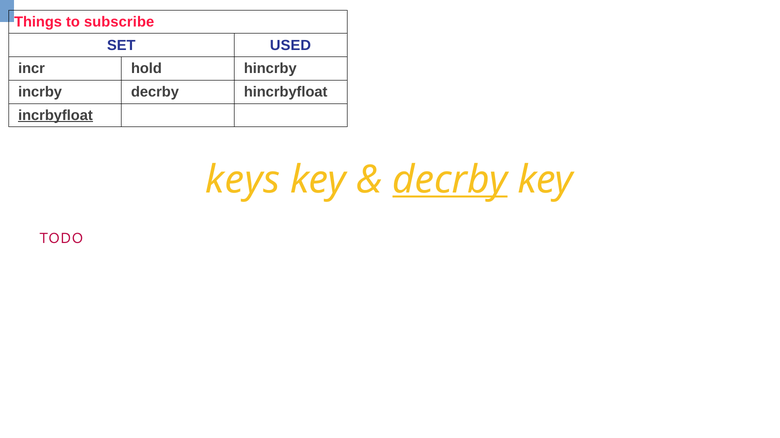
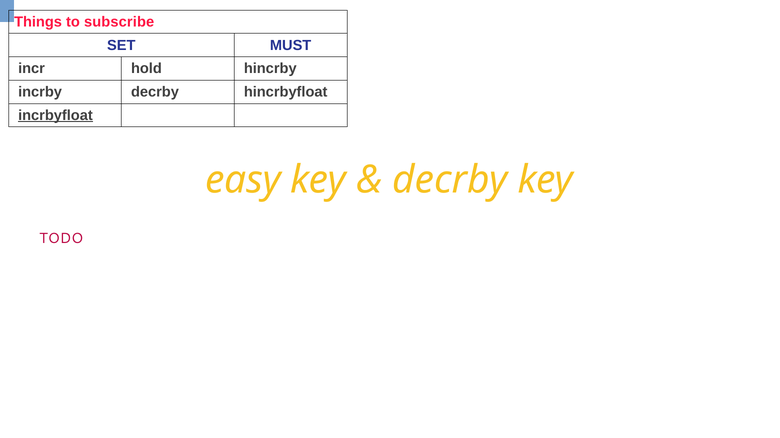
USED: USED -> MUST
keys: keys -> easy
decrby at (450, 180) underline: present -> none
